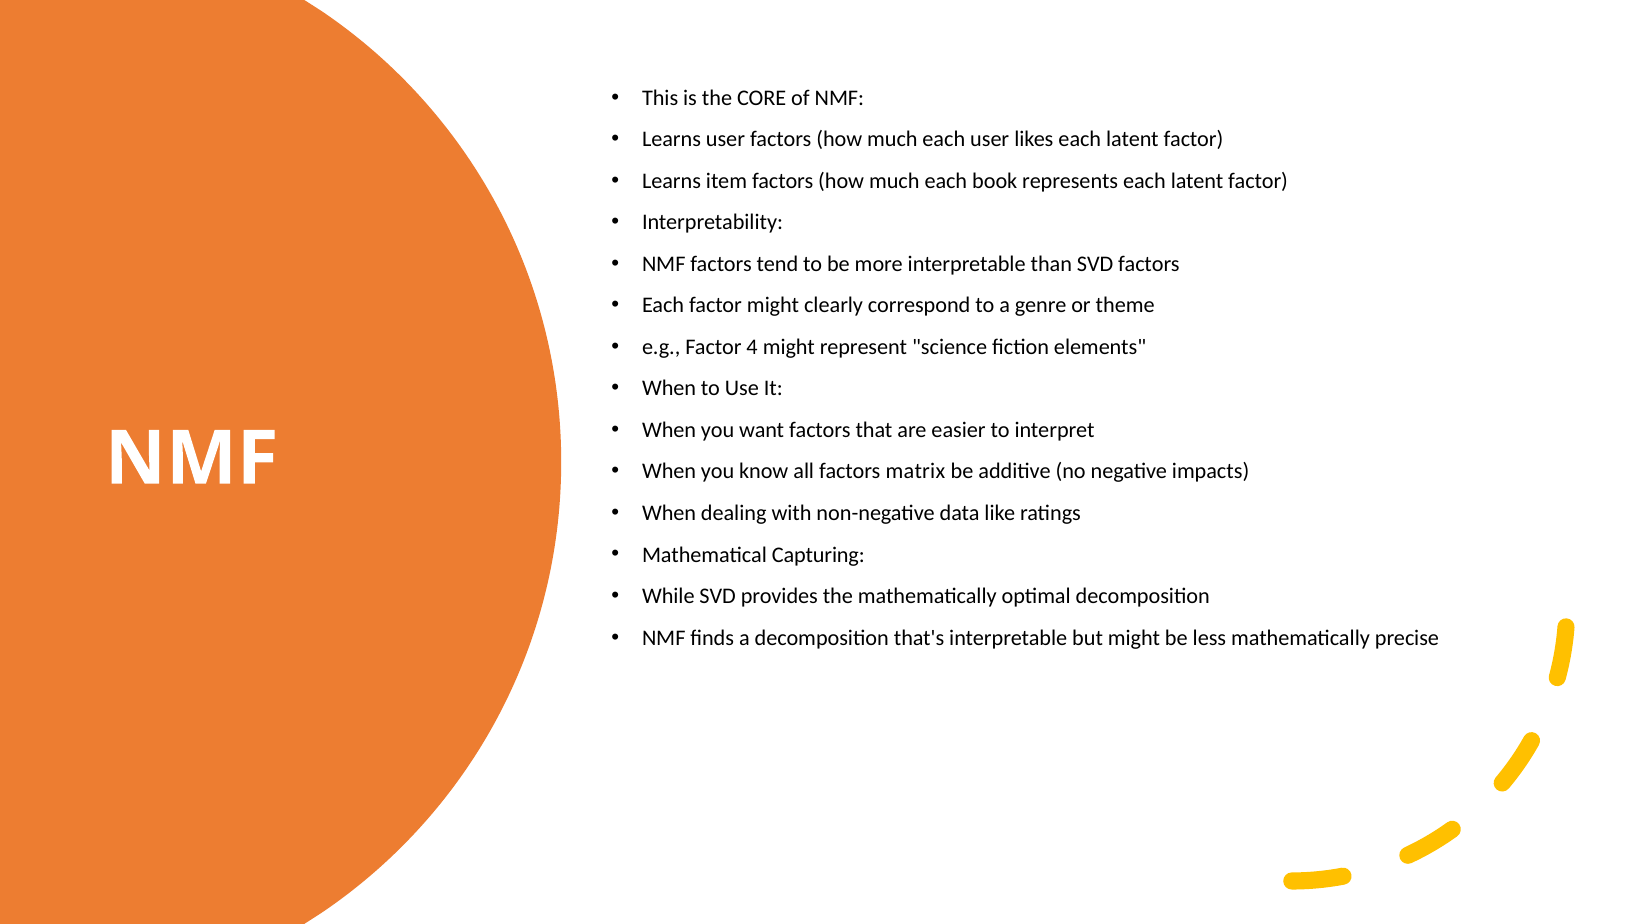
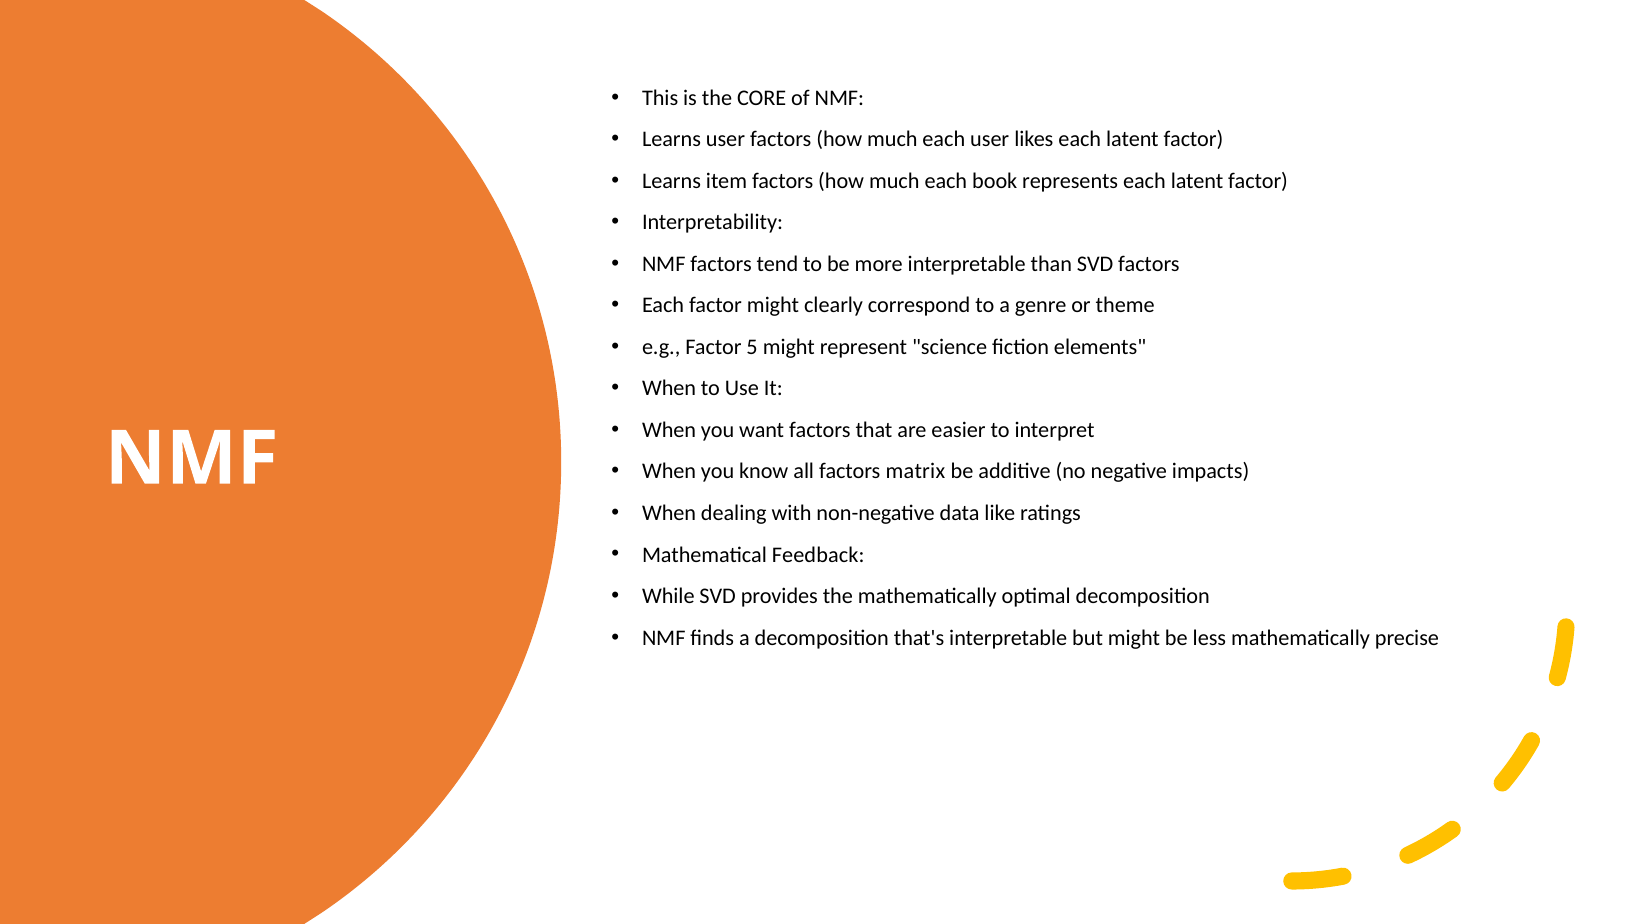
4: 4 -> 5
Capturing: Capturing -> Feedback
